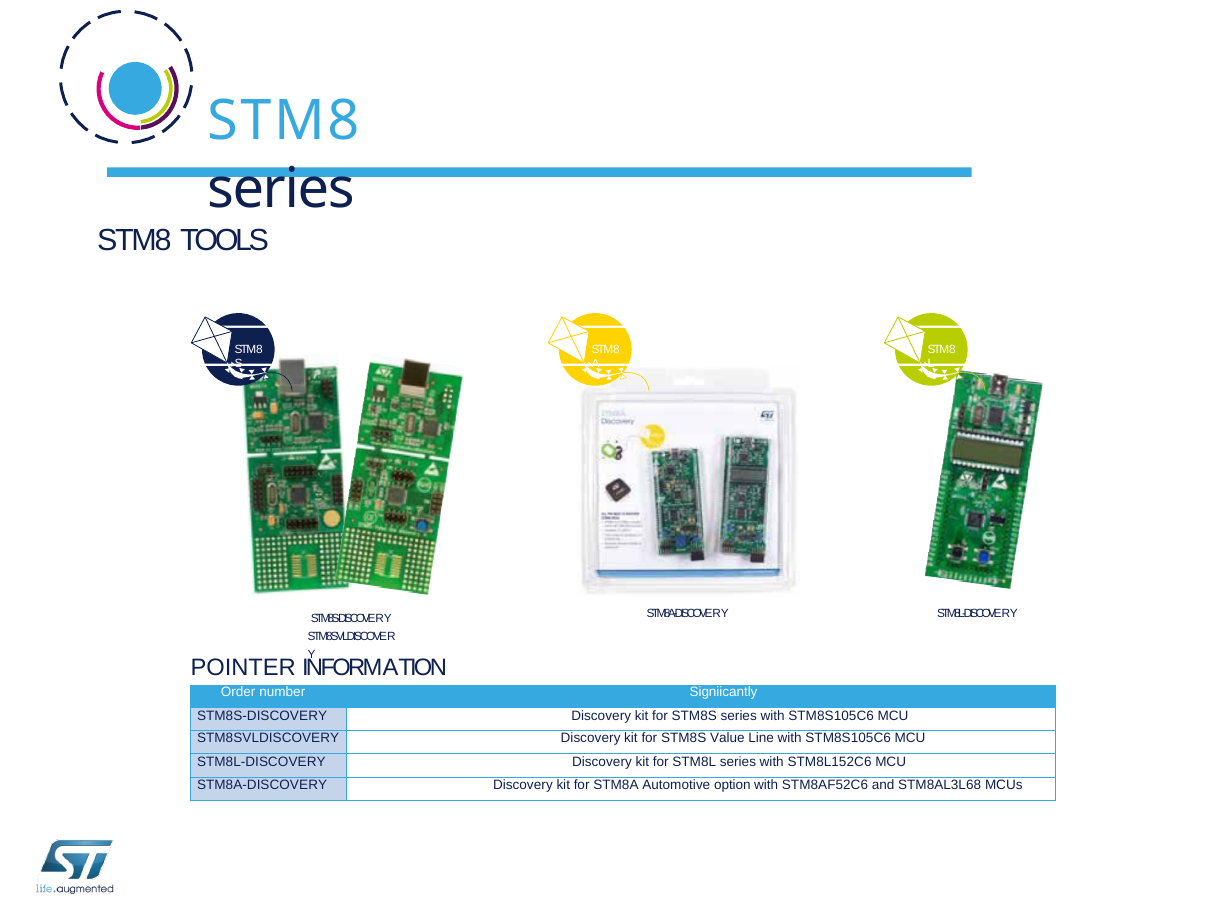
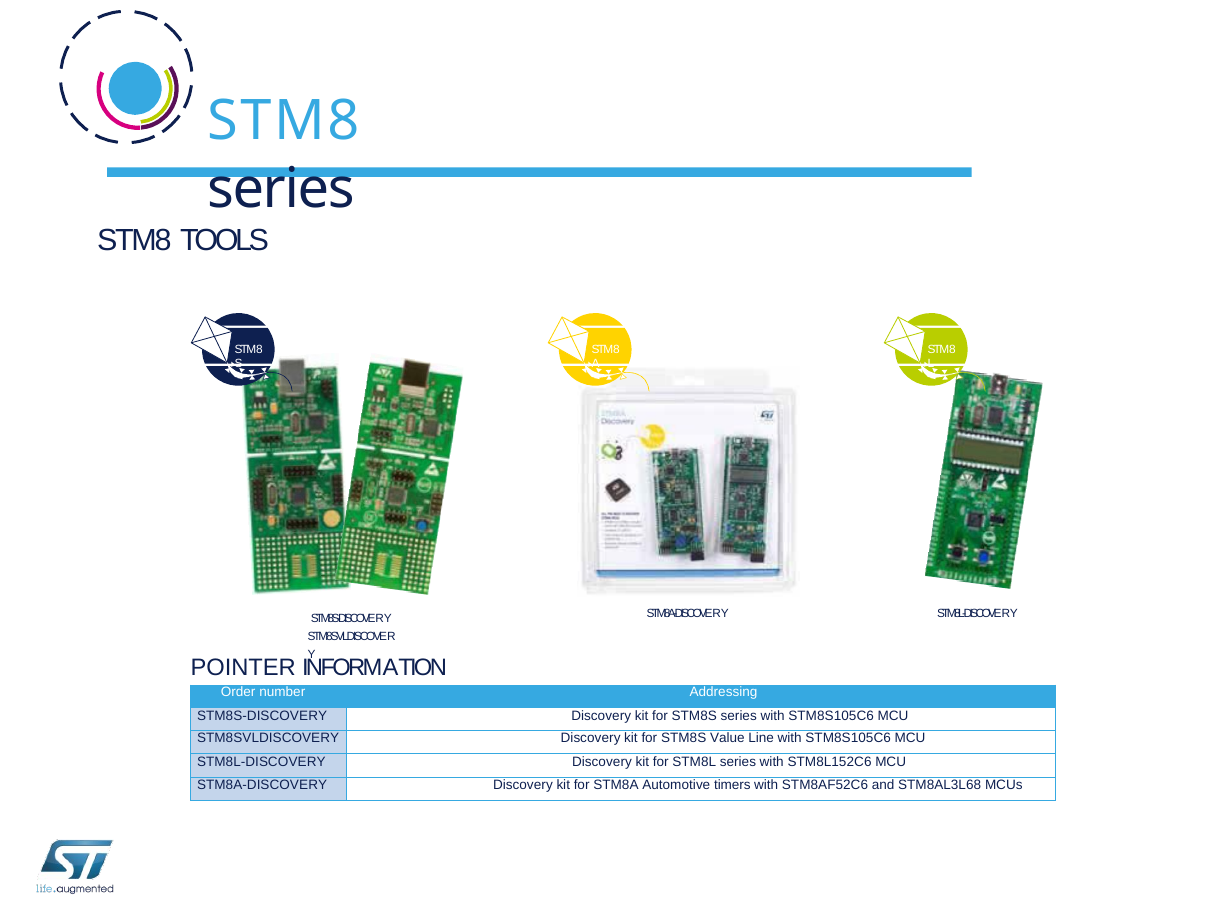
Signiicantly: Signiicantly -> Addressing
option: option -> timers
